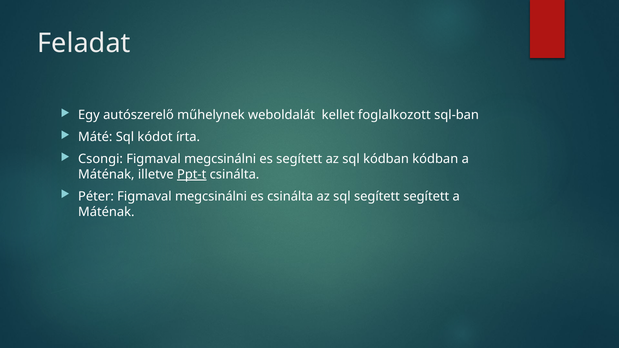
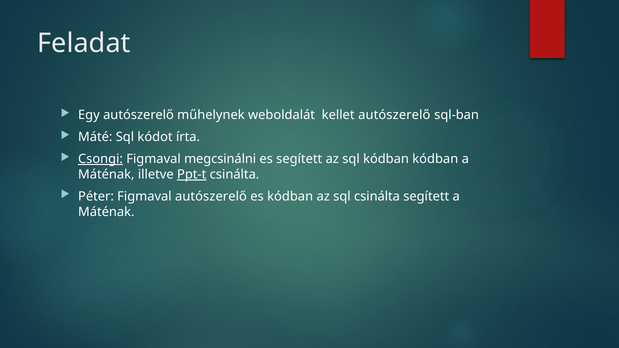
kellet foglalkozott: foglalkozott -> autószerelő
Csongi underline: none -> present
Péter Figmaval megcsinálni: megcsinálni -> autószerelő
es csinálta: csinálta -> kódban
sql segített: segített -> csinálta
